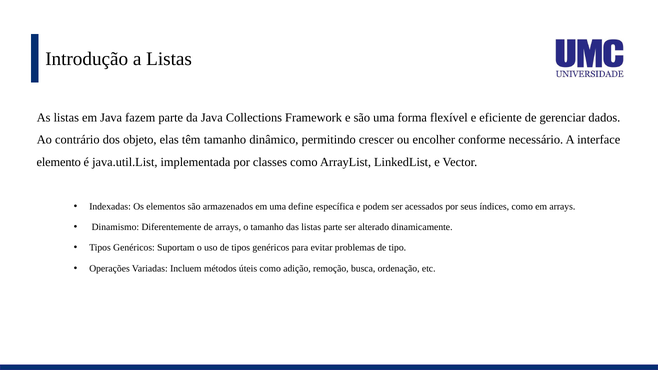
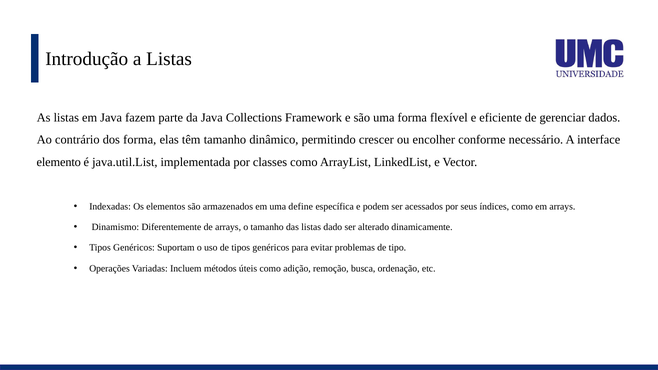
dos objeto: objeto -> forma
listas parte: parte -> dado
